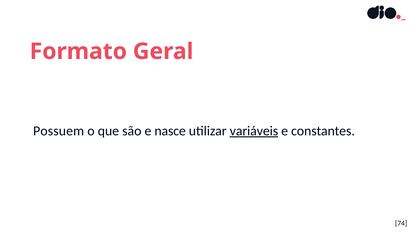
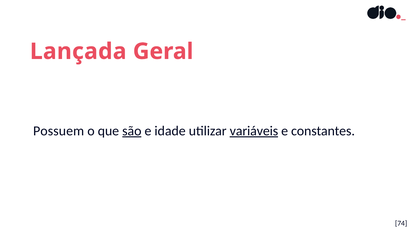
Formato: Formato -> Lançada
são underline: none -> present
nasce: nasce -> idade
